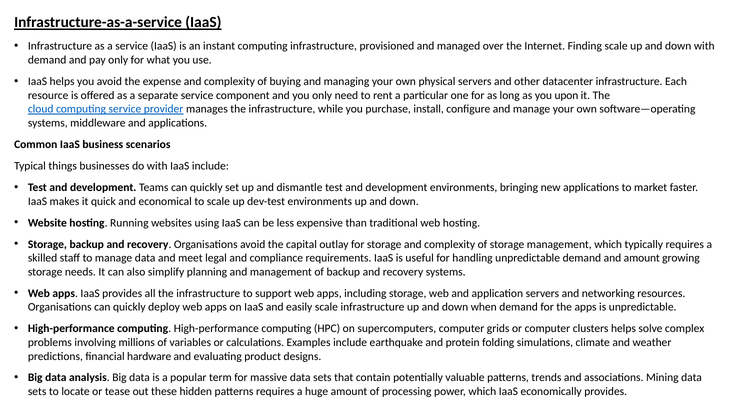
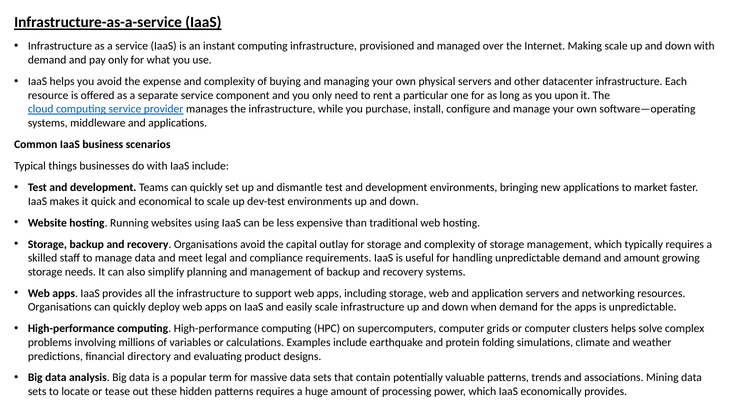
Finding: Finding -> Making
hardware: hardware -> directory
